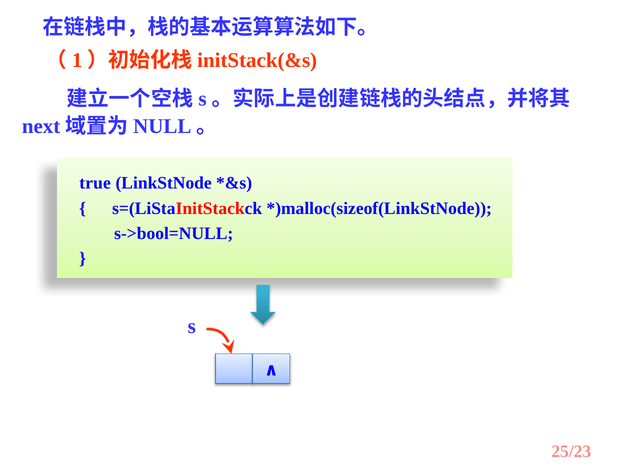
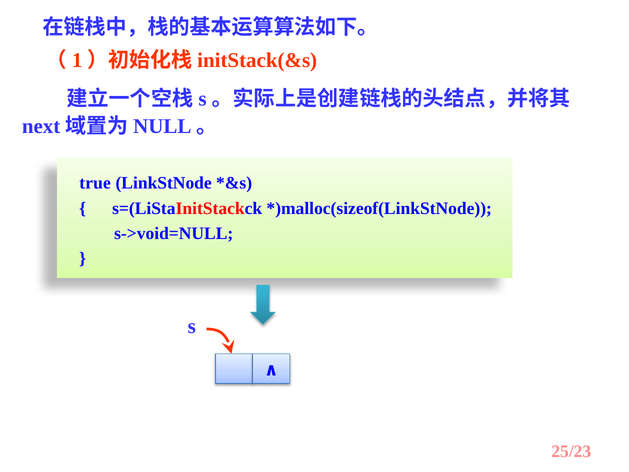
s->bool=NULL: s->bool=NULL -> s->void=NULL
